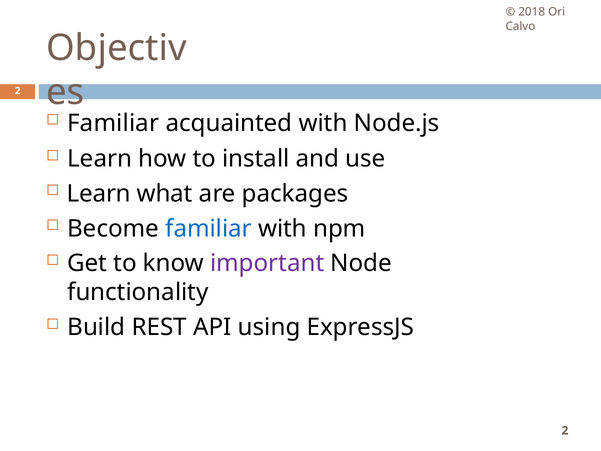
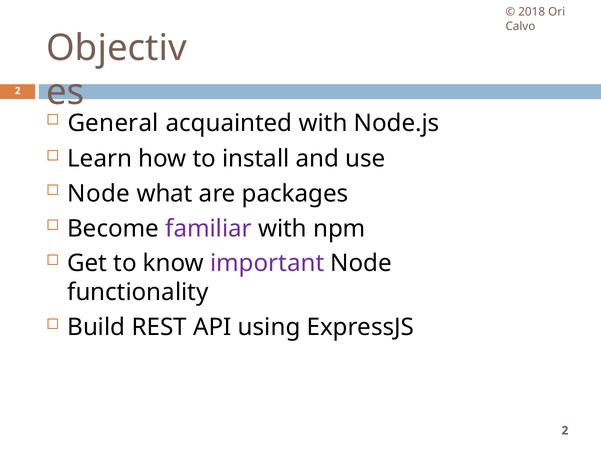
Familiar at (113, 123): Familiar -> General
Learn at (99, 194): Learn -> Node
familiar at (209, 228) colour: blue -> purple
